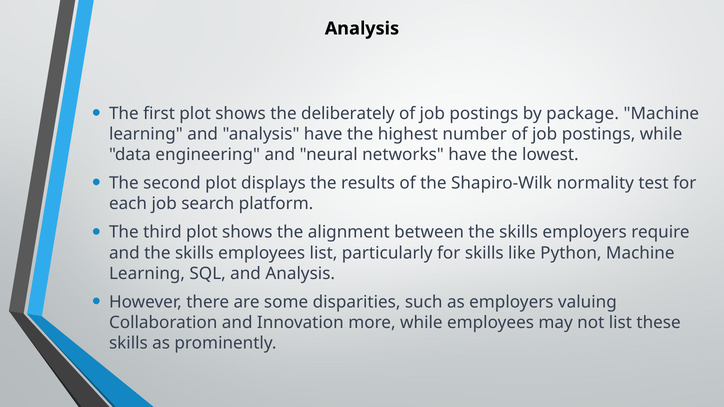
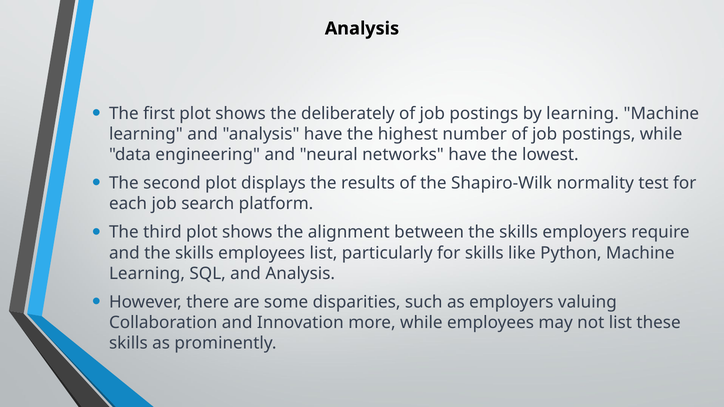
by package: package -> learning
